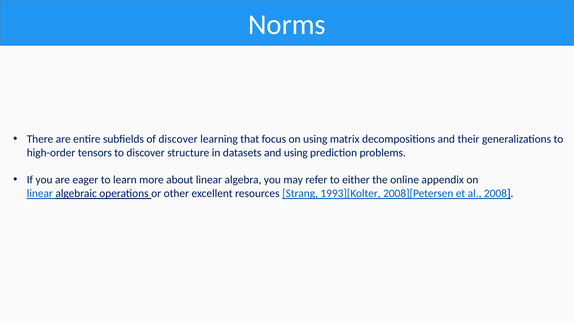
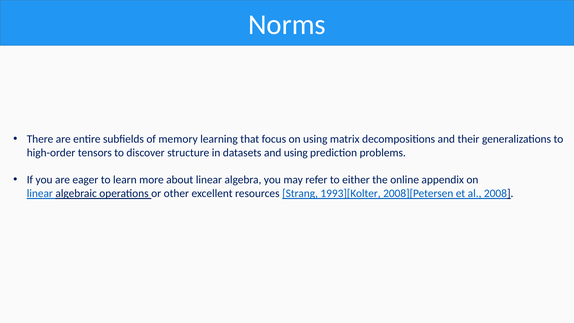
of discover: discover -> memory
